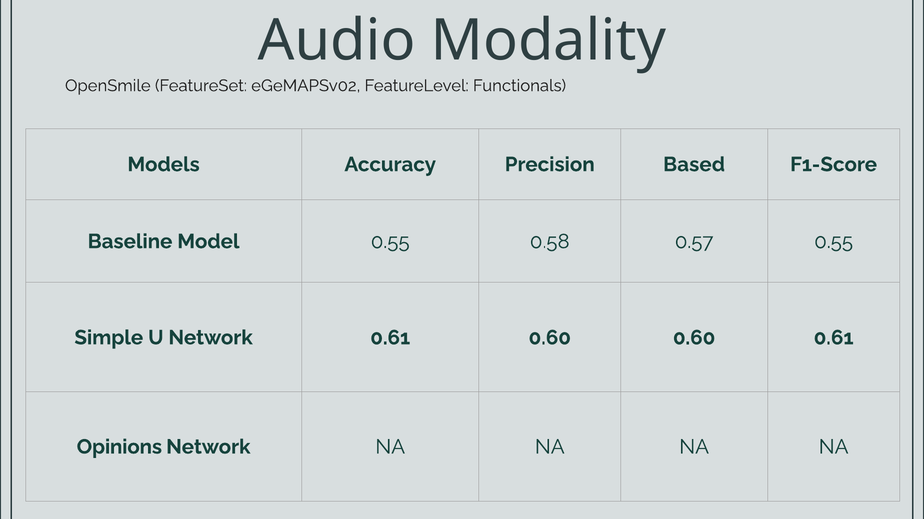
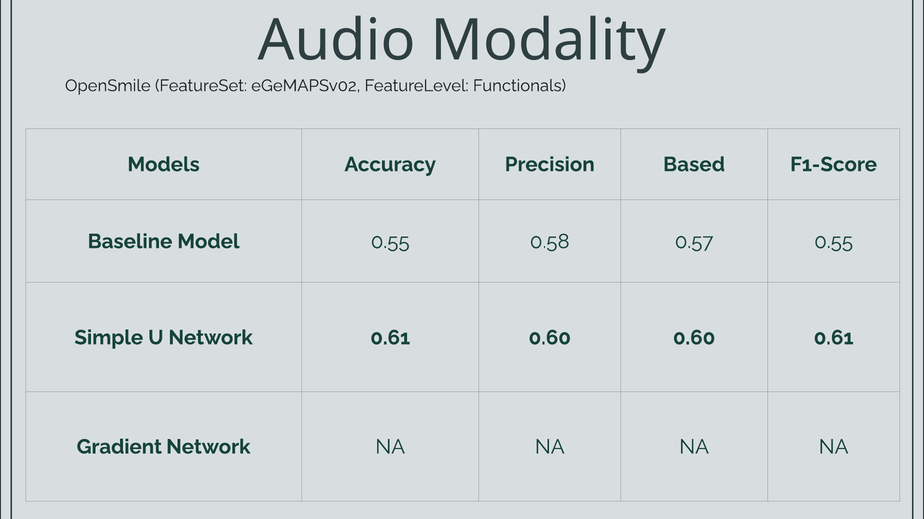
Opinions: Opinions -> Gradient
